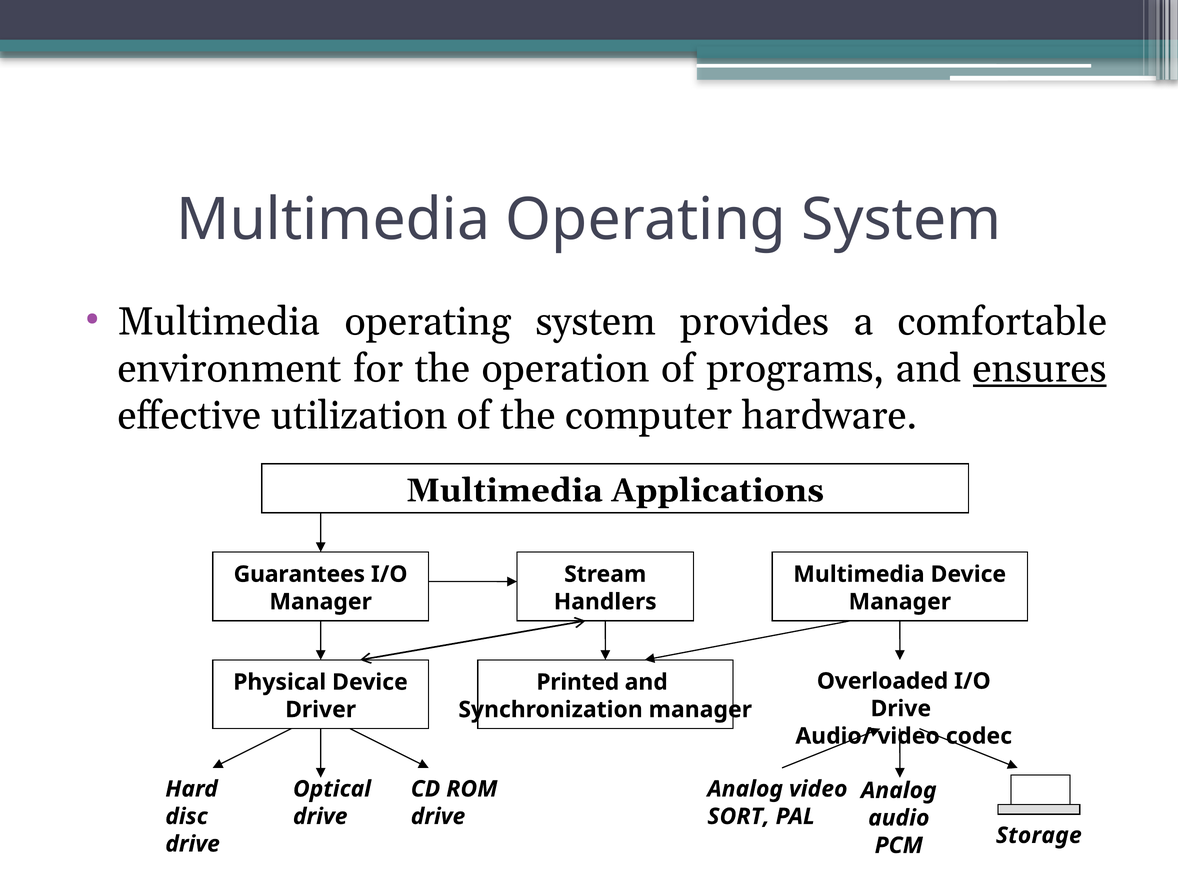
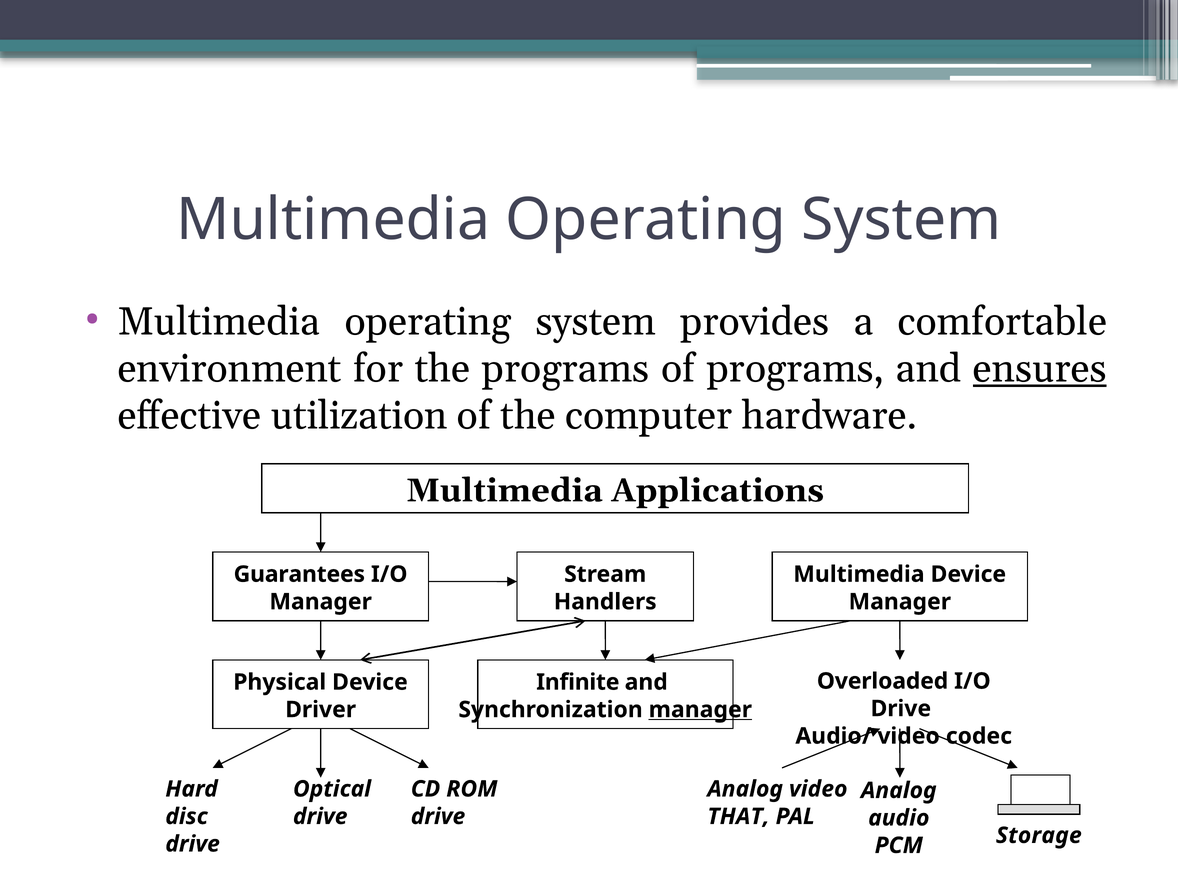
the operation: operation -> programs
Printed: Printed -> Infinite
manager at (700, 710) underline: none -> present
SORT: SORT -> THAT
